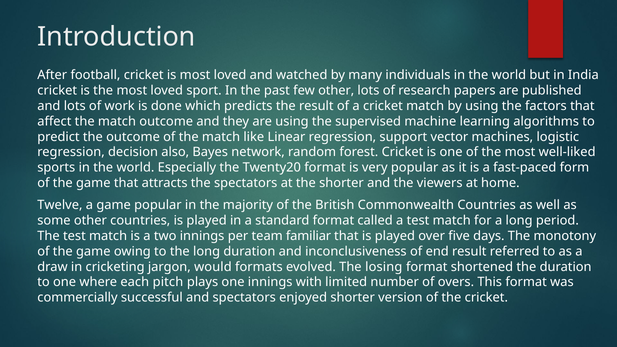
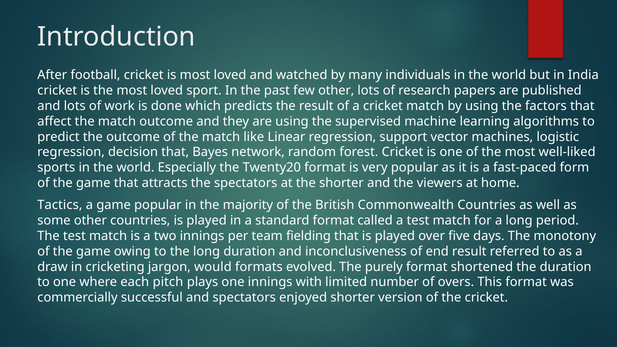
decision also: also -> that
Twelve: Twelve -> Tactics
familiar: familiar -> fielding
losing: losing -> purely
